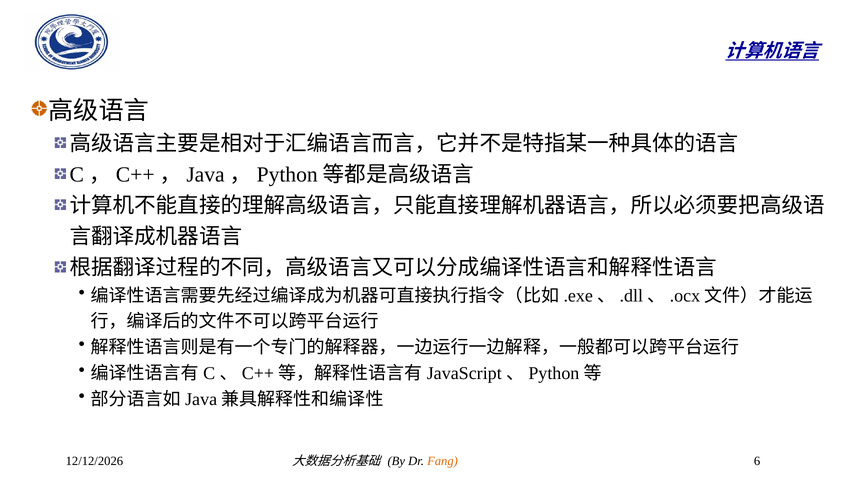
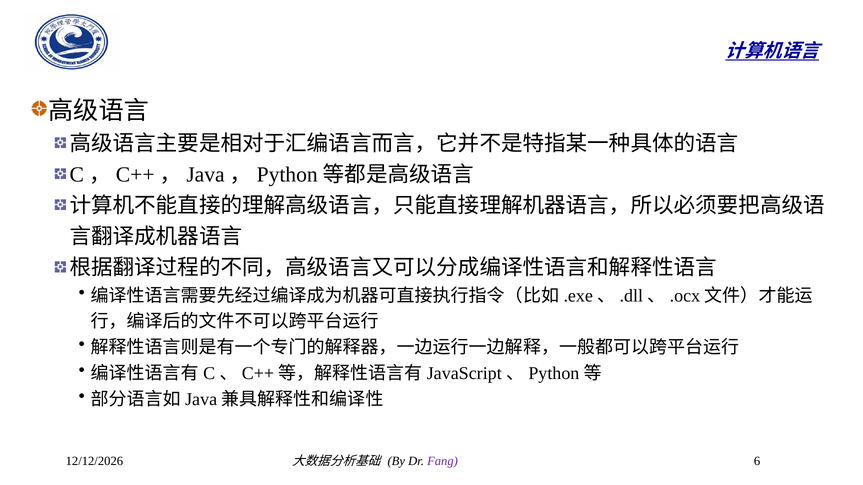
Fang colour: orange -> purple
